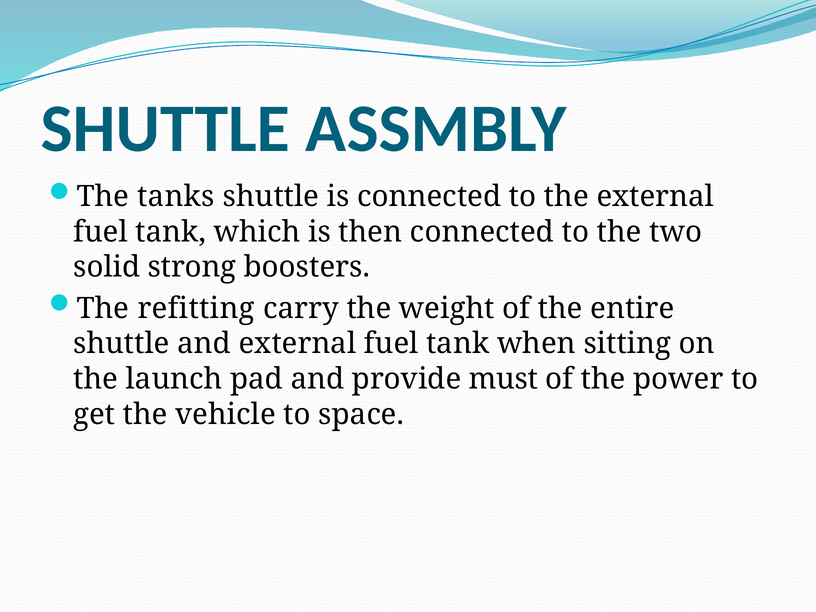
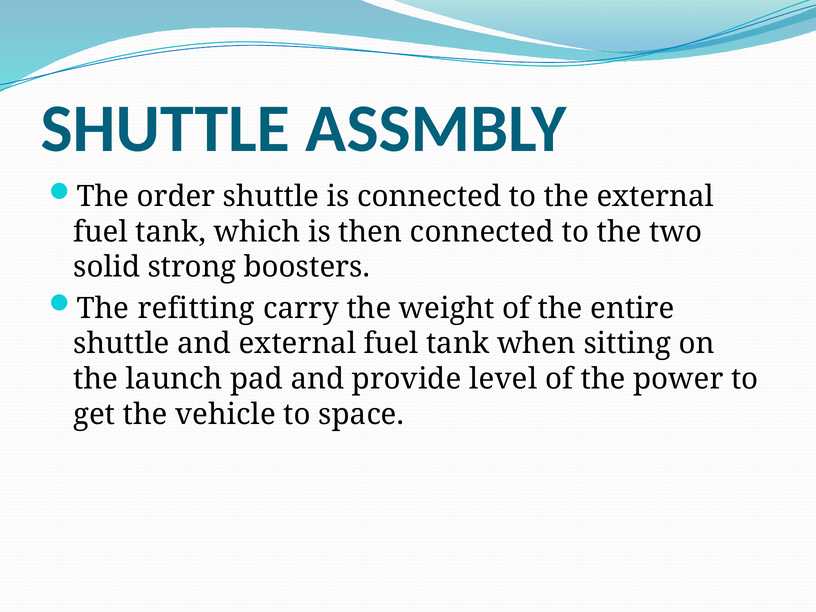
tanks: tanks -> order
must: must -> level
